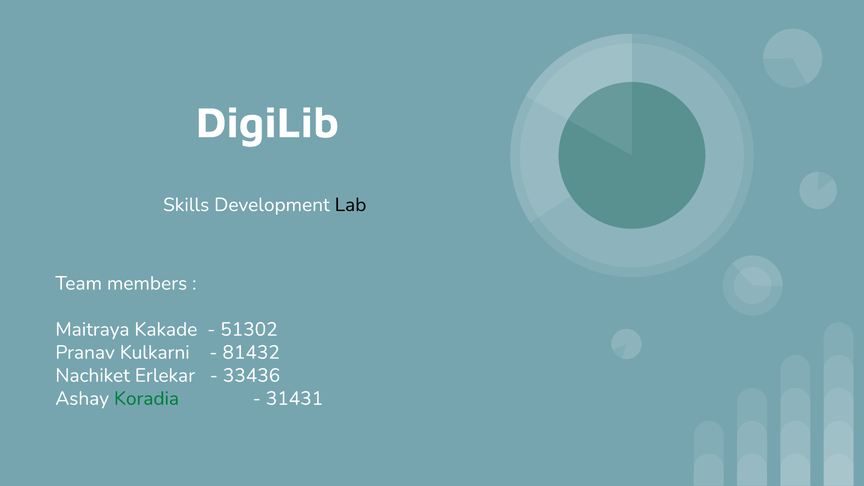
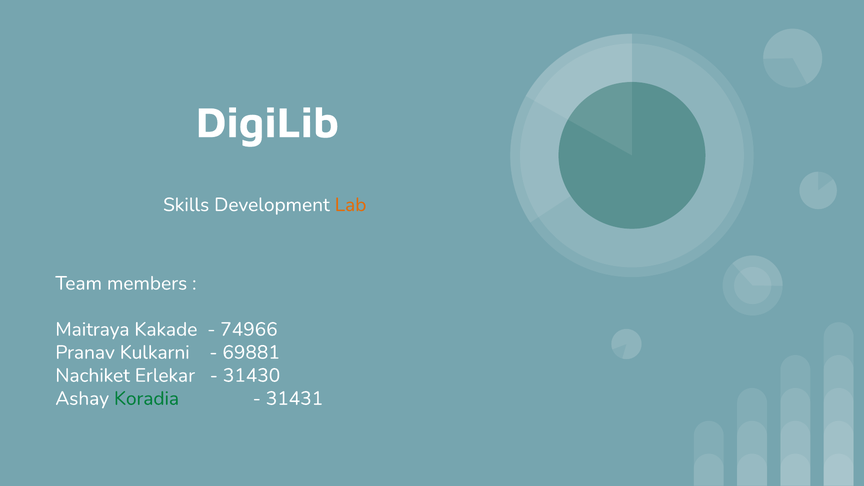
Lab colour: black -> orange
51302: 51302 -> 74966
81432: 81432 -> 69881
33436: 33436 -> 31430
